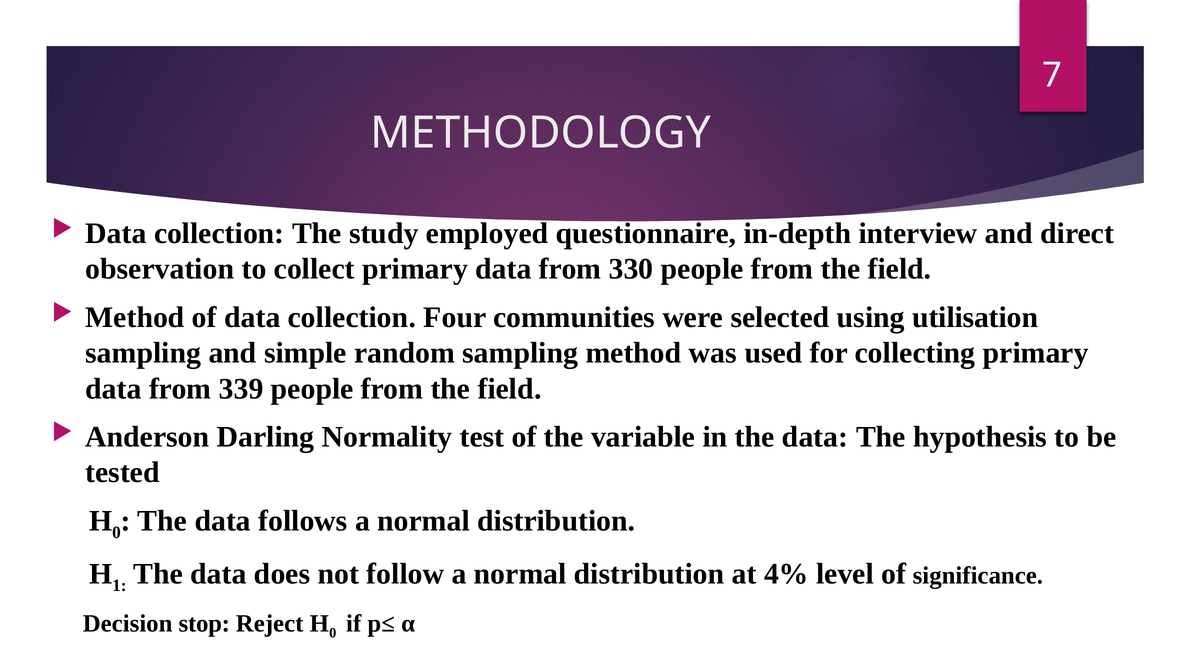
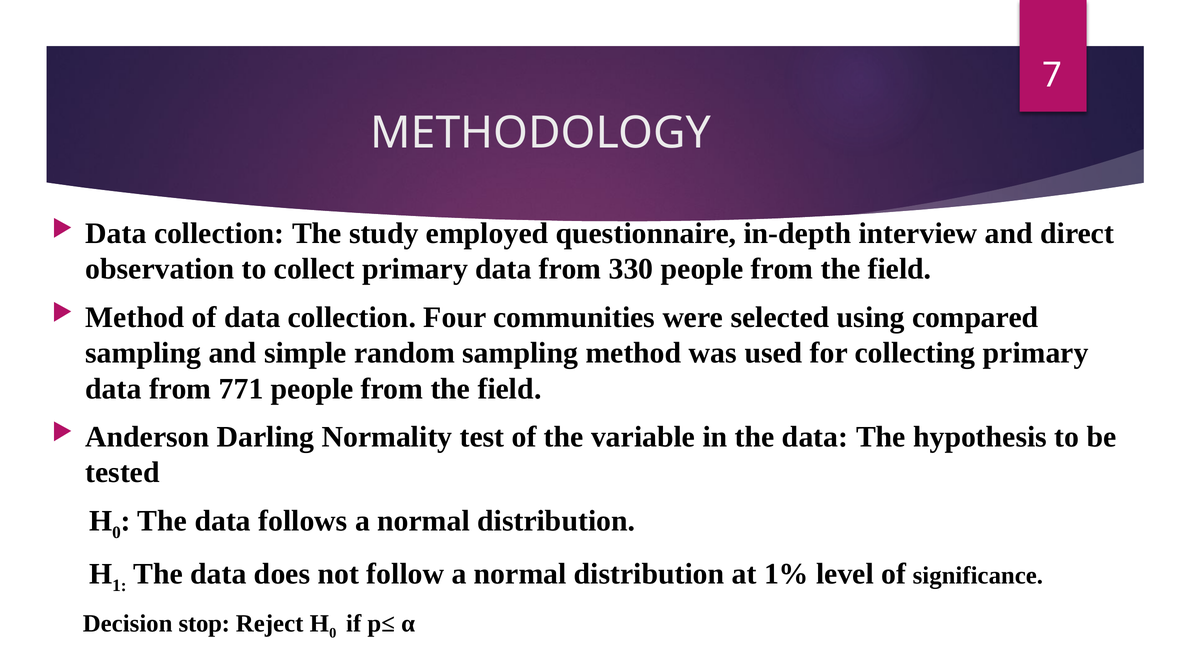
utilisation: utilisation -> compared
339: 339 -> 771
4%: 4% -> 1%
